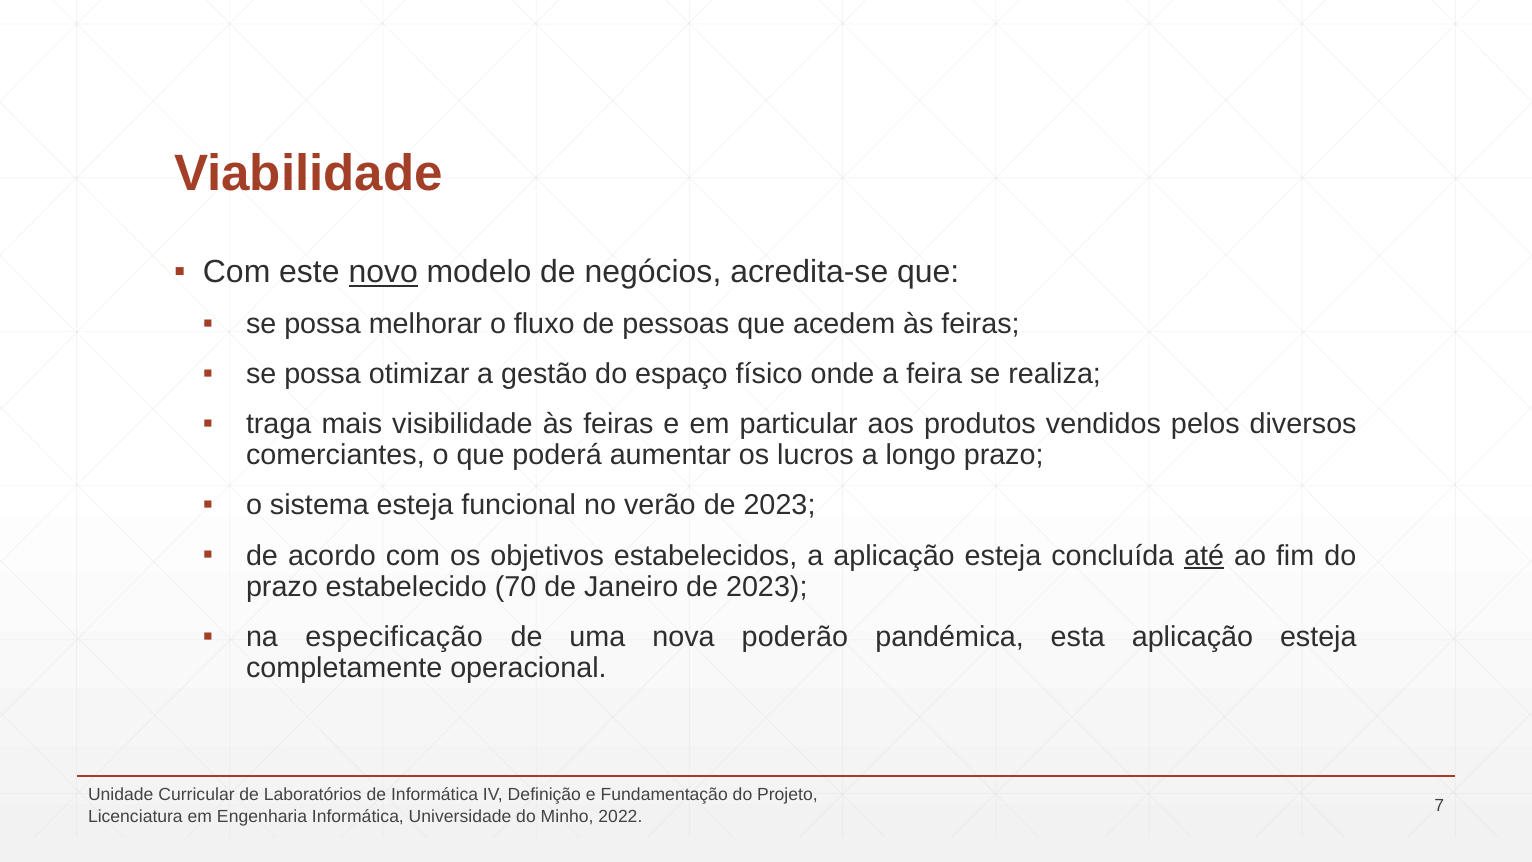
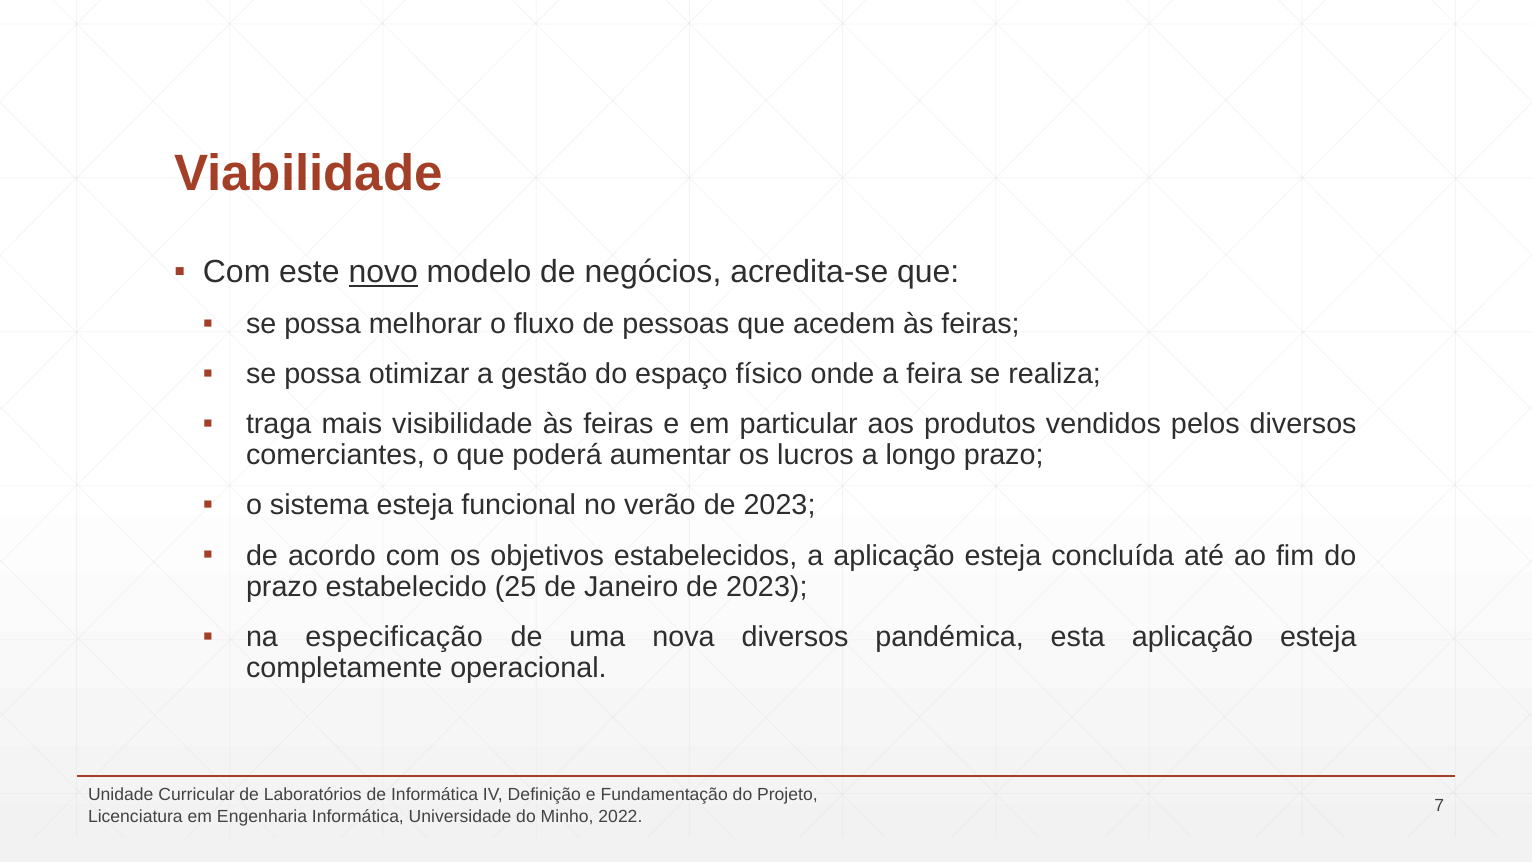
até underline: present -> none
70: 70 -> 25
nova poderão: poderão -> diversos
